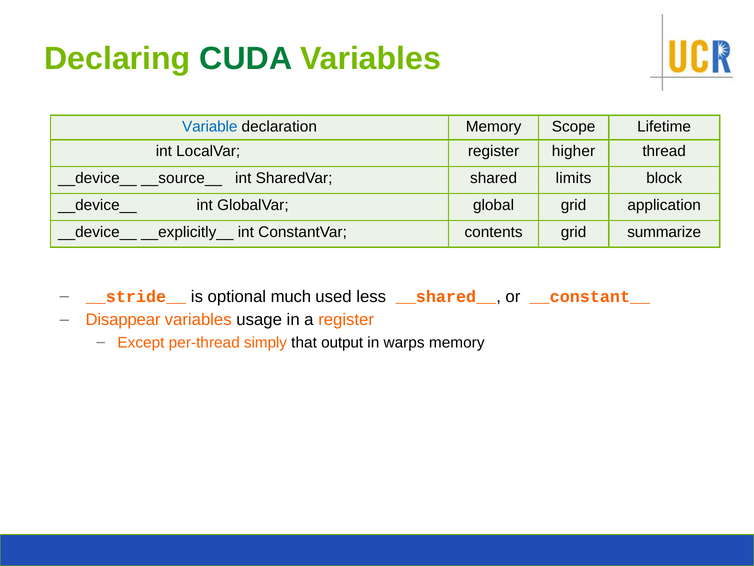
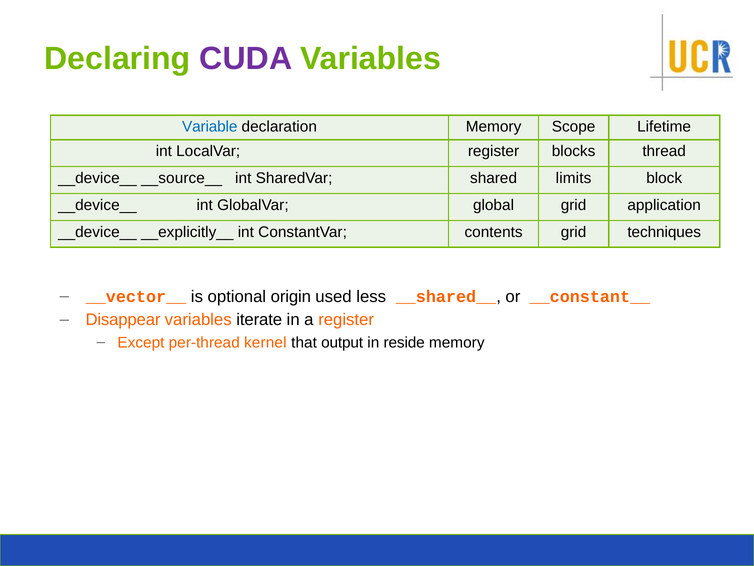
CUDA colour: green -> purple
higher: higher -> blocks
summarize: summarize -> techniques
__stride__: __stride__ -> __vector__
much: much -> origin
usage: usage -> iterate
simply: simply -> kernel
warps: warps -> reside
